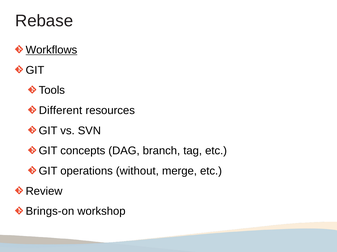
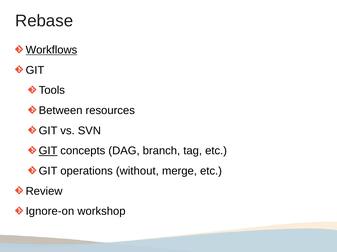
Different: Different -> Between
GIT at (48, 151) underline: none -> present
Brings-on: Brings-on -> Ignore-on
